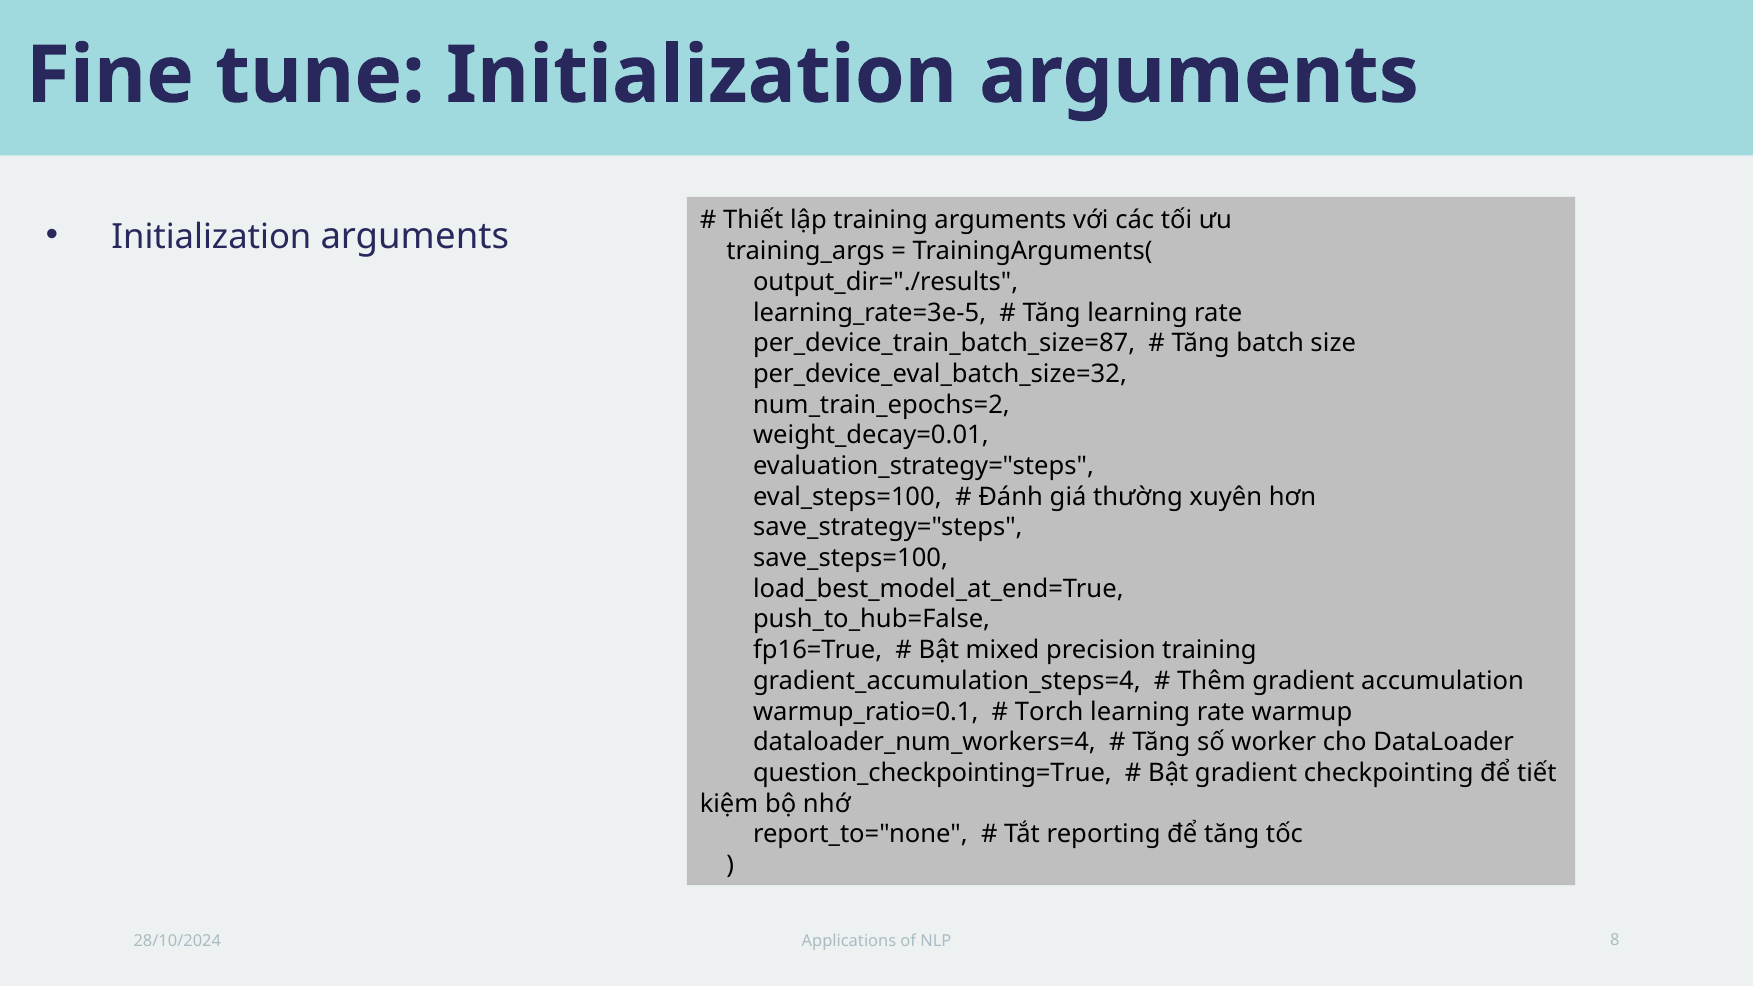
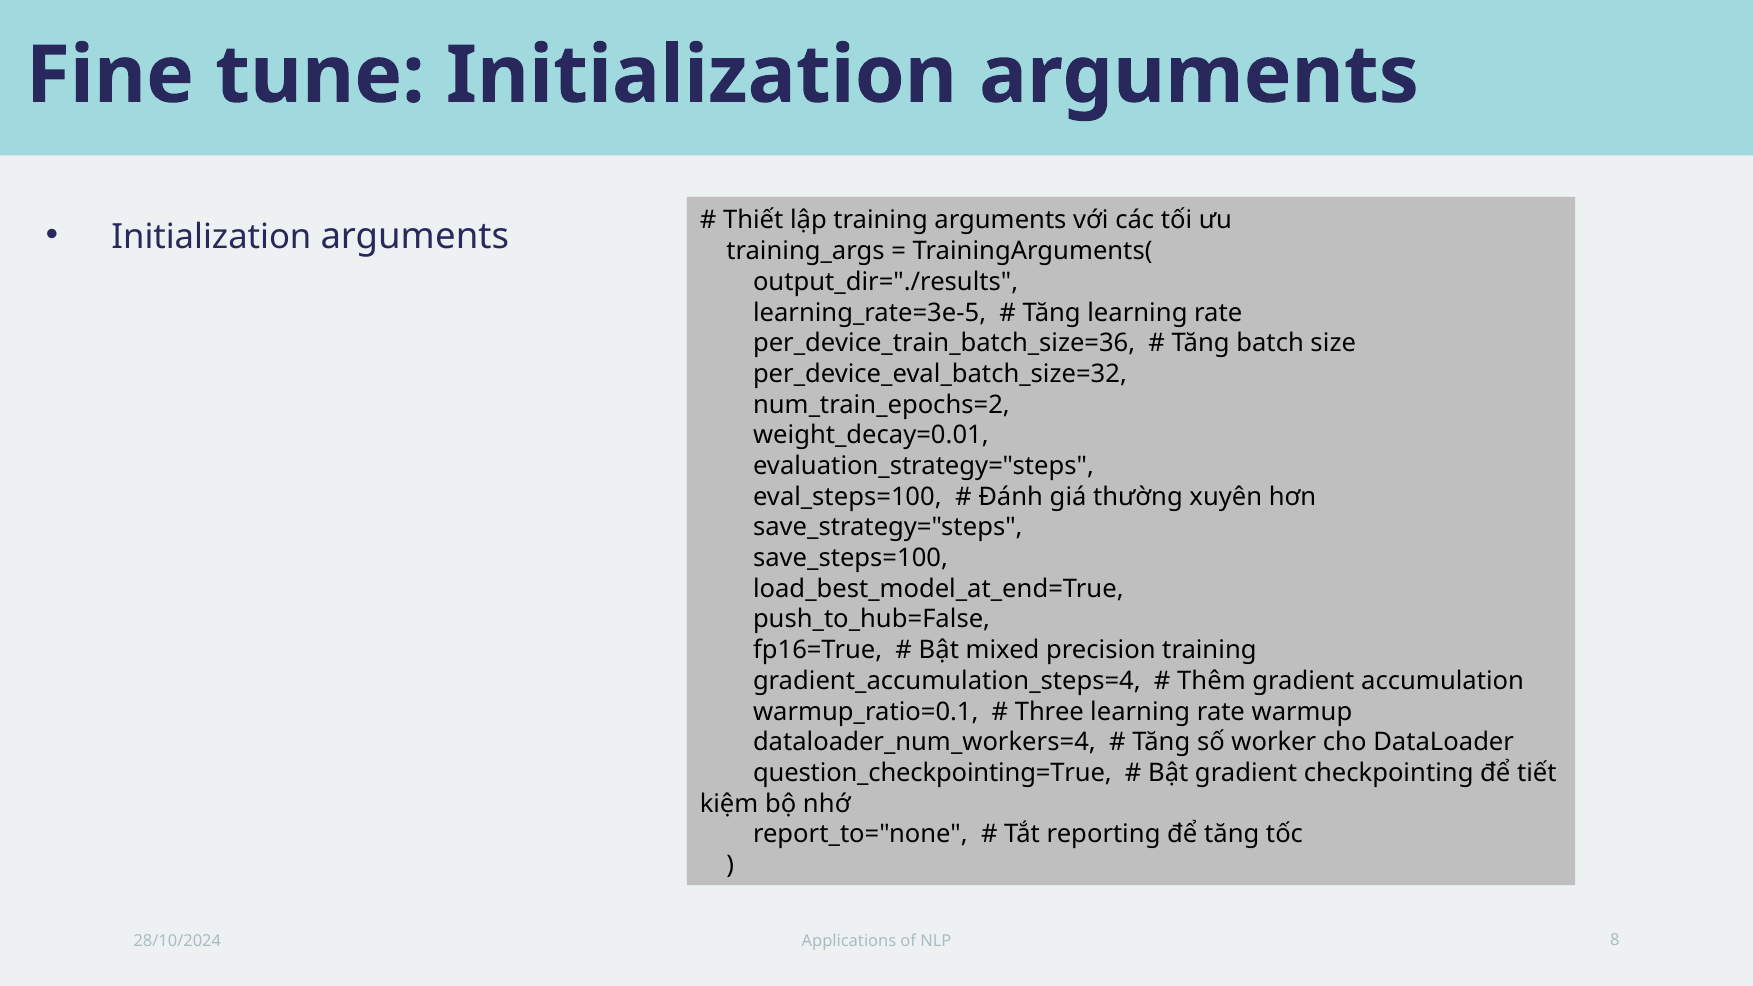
per_device_train_batch_size=87: per_device_train_batch_size=87 -> per_device_train_batch_size=36
Torch: Torch -> Three
